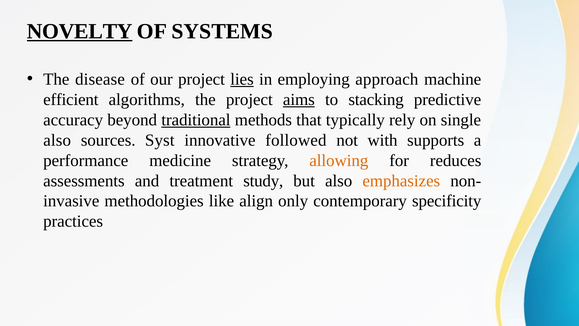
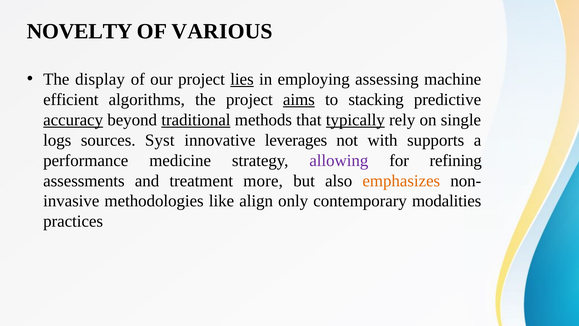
NOVELTY underline: present -> none
SYSTEMS: SYSTEMS -> VARIOUS
disease: disease -> display
approach: approach -> assessing
accuracy underline: none -> present
typically underline: none -> present
also at (57, 140): also -> logs
followed: followed -> leverages
allowing colour: orange -> purple
reduces: reduces -> refining
study: study -> more
specificity: specificity -> modalities
